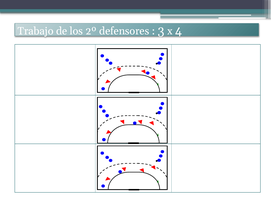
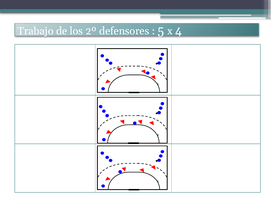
3: 3 -> 5
